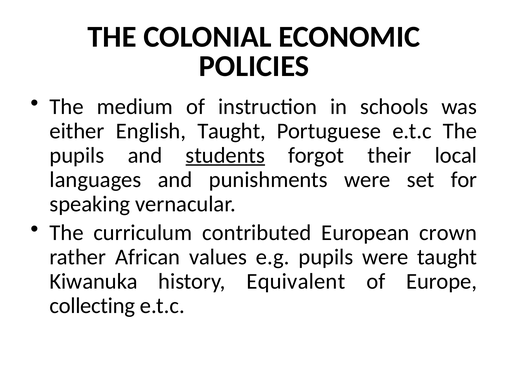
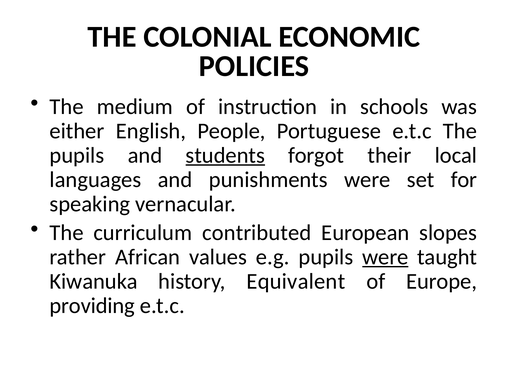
English Taught: Taught -> People
crown: crown -> slopes
were at (385, 257) underline: none -> present
collecting: collecting -> providing
